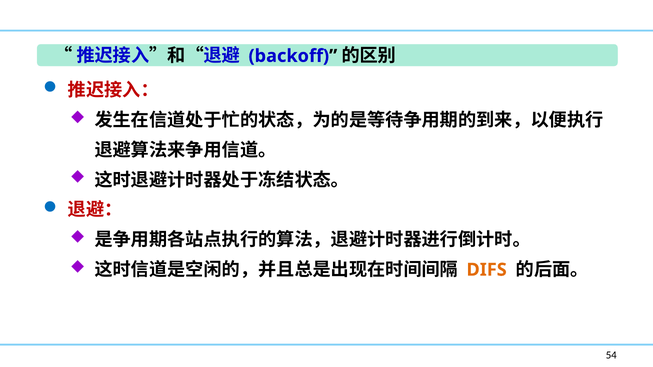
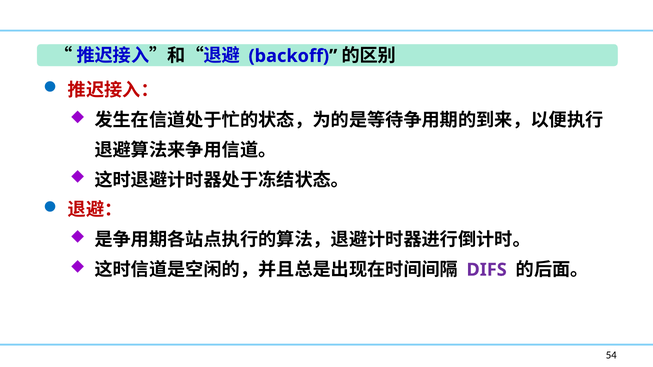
DIFS colour: orange -> purple
